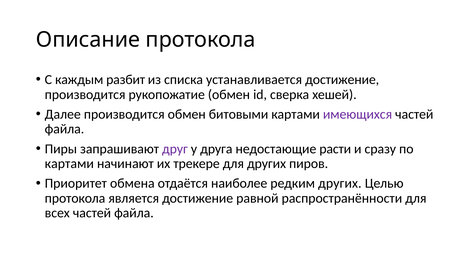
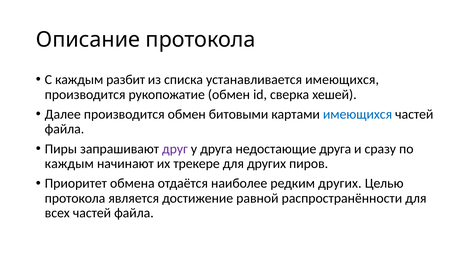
устанавливается достижение: достижение -> имеющихся
имеющихся at (358, 114) colour: purple -> blue
недостающие расти: расти -> друга
картами at (69, 164): картами -> каждым
